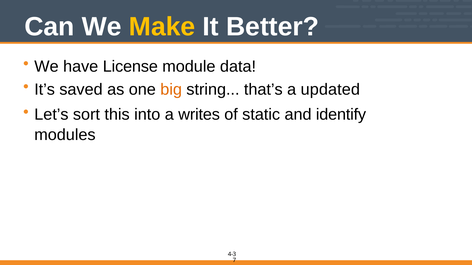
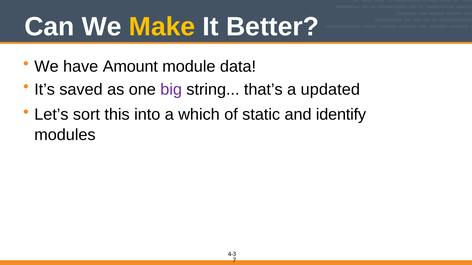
License: License -> Amount
big colour: orange -> purple
writes: writes -> which
